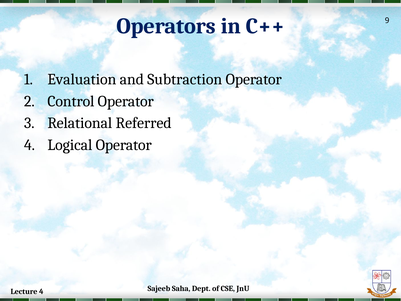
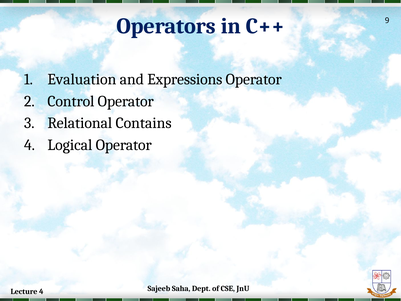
Subtraction: Subtraction -> Expressions
Referred: Referred -> Contains
